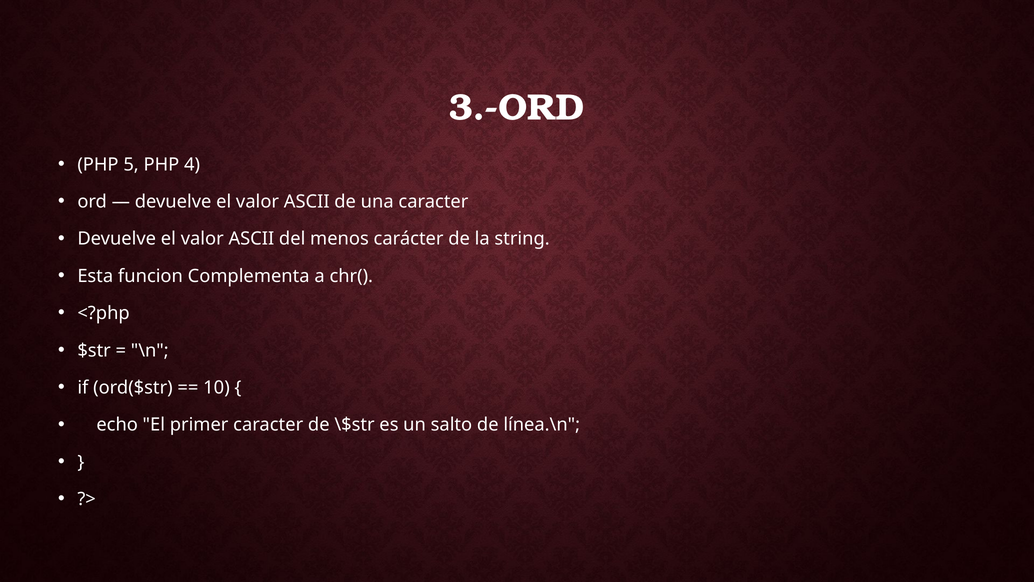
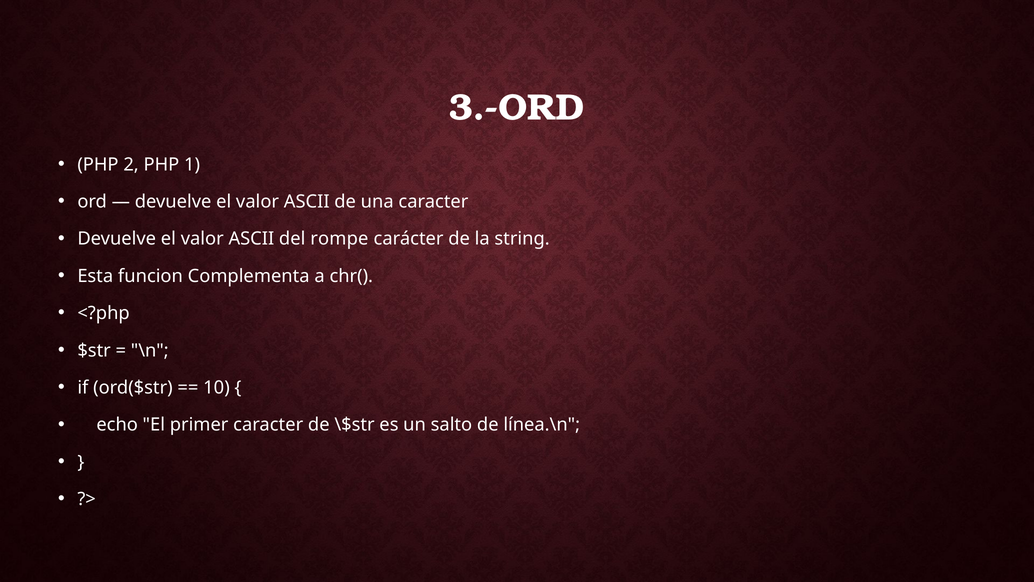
5: 5 -> 2
4: 4 -> 1
menos: menos -> rompe
